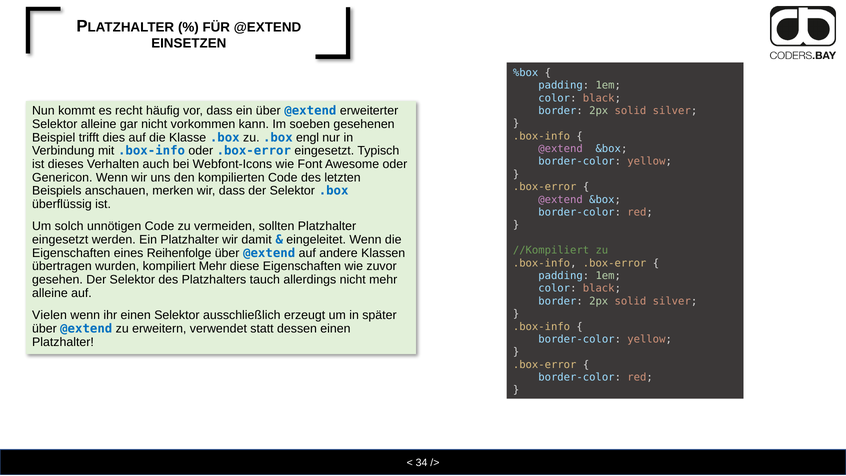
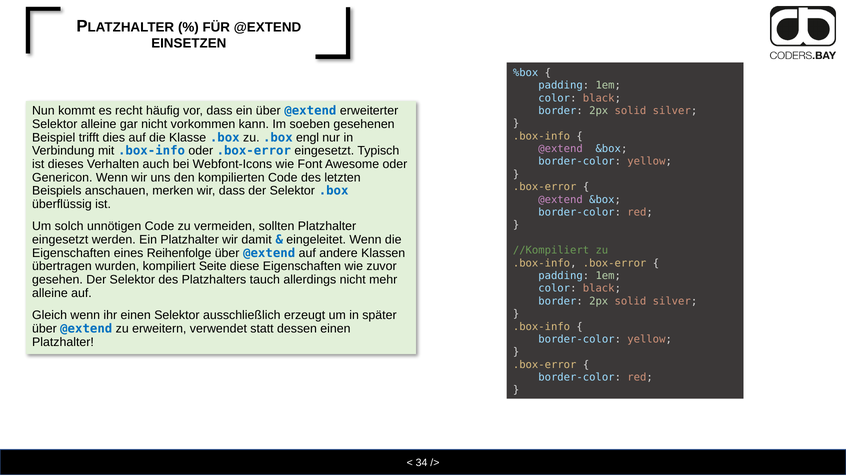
kompiliert Mehr: Mehr -> Seite
Vielen: Vielen -> Gleich
